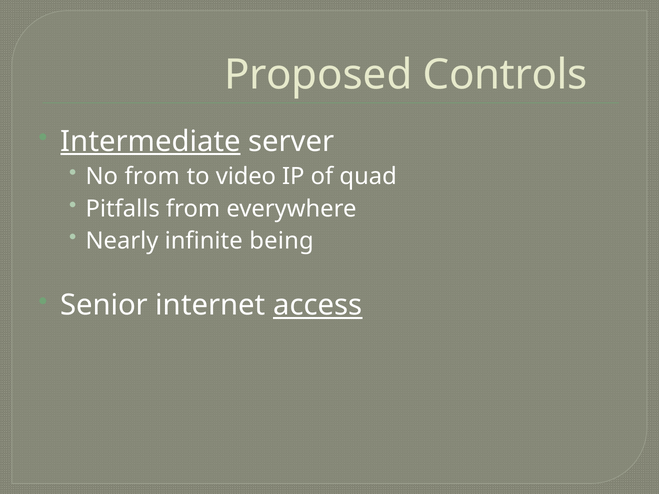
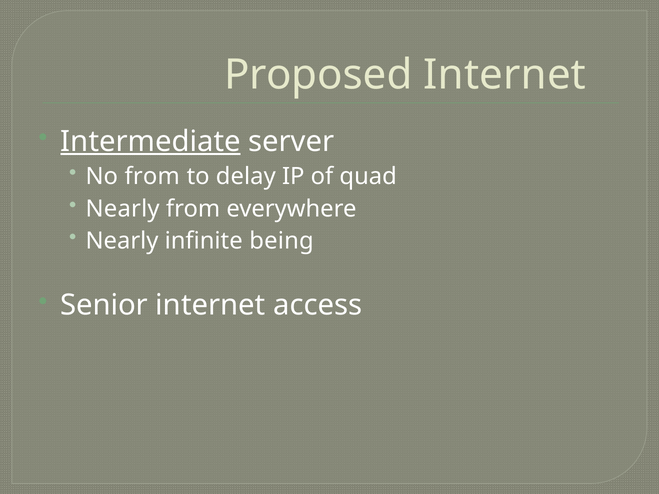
Proposed Controls: Controls -> Internet
video: video -> delay
Pitfalls at (123, 209): Pitfalls -> Nearly
access underline: present -> none
